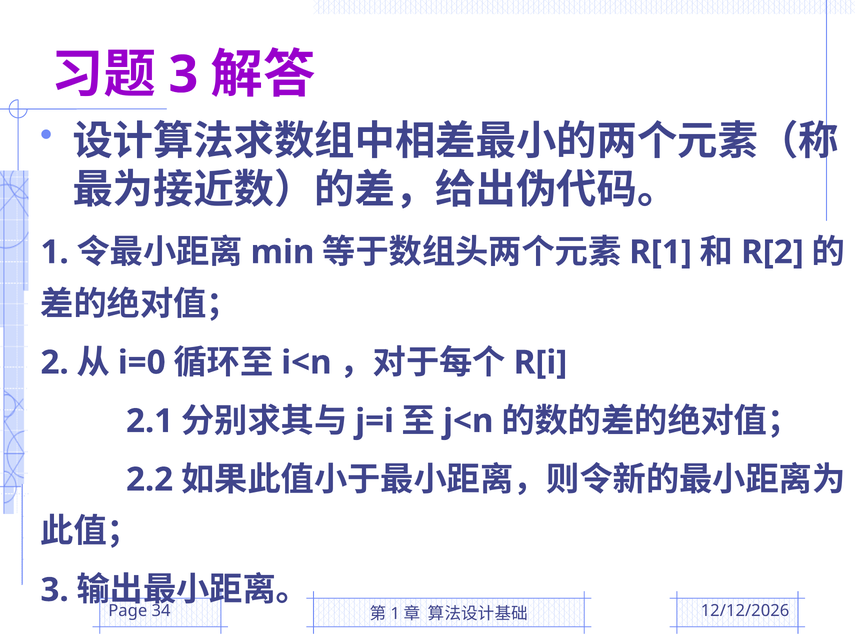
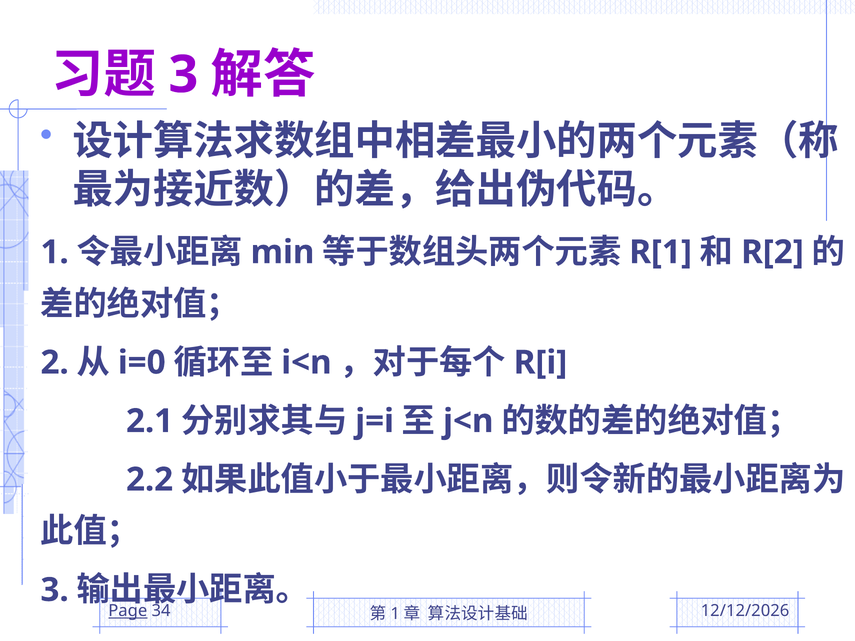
Page underline: none -> present
